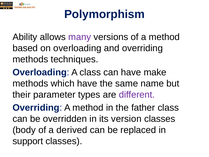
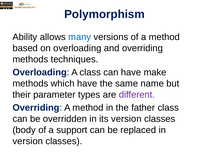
many colour: purple -> blue
derived: derived -> support
support at (28, 141): support -> version
